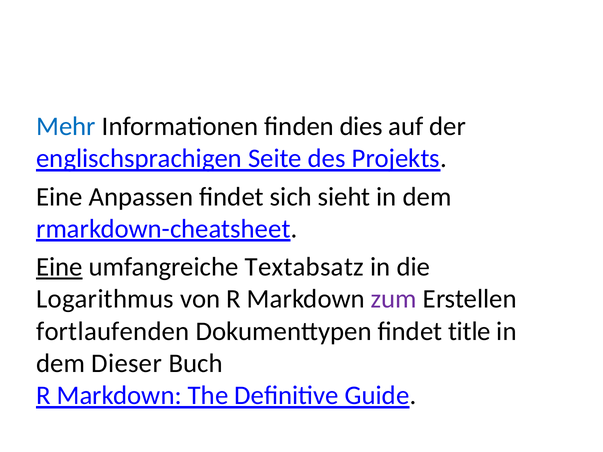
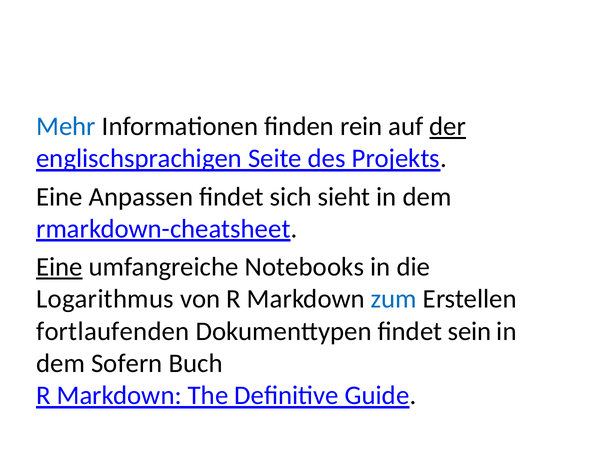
dies: dies -> rein
der underline: none -> present
Textabsatz: Textabsatz -> Notebooks
zum colour: purple -> blue
title: title -> sein
Dieser: Dieser -> Sofern
